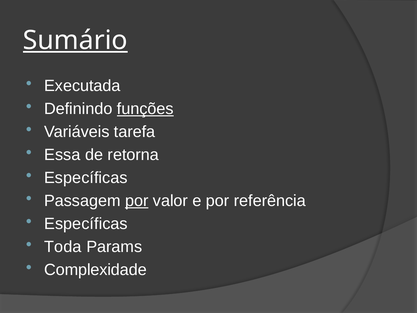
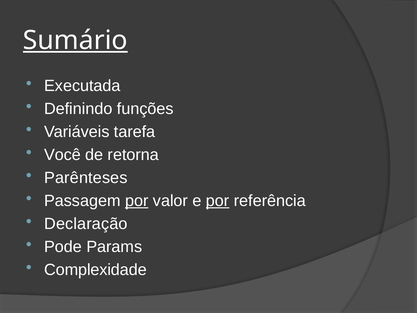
funções underline: present -> none
Essa: Essa -> Você
Específicas at (86, 178): Específicas -> Parênteses
por at (218, 201) underline: none -> present
Específicas at (86, 224): Específicas -> Declaração
Toda: Toda -> Pode
